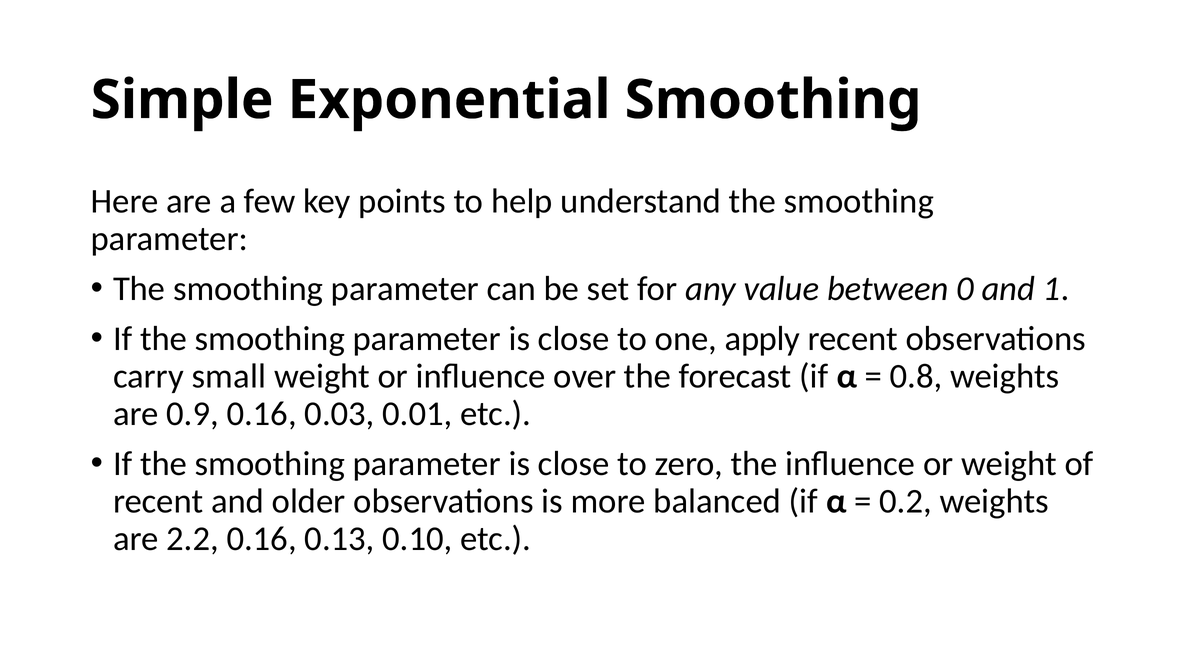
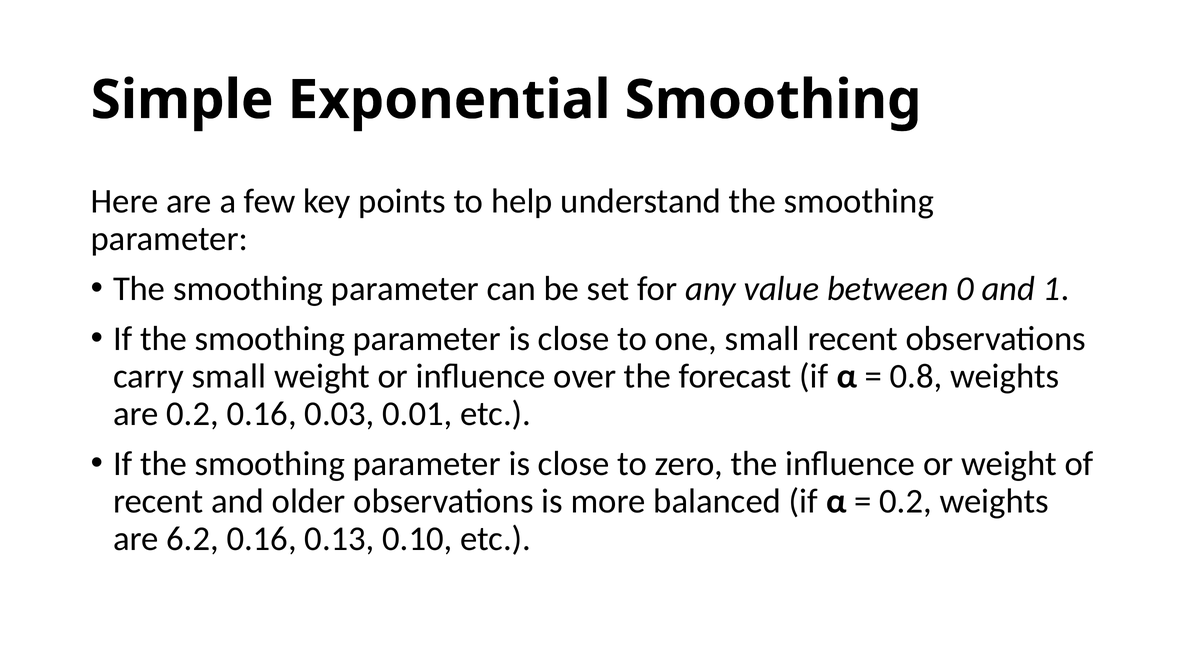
one apply: apply -> small
are 0.9: 0.9 -> 0.2
2.2: 2.2 -> 6.2
